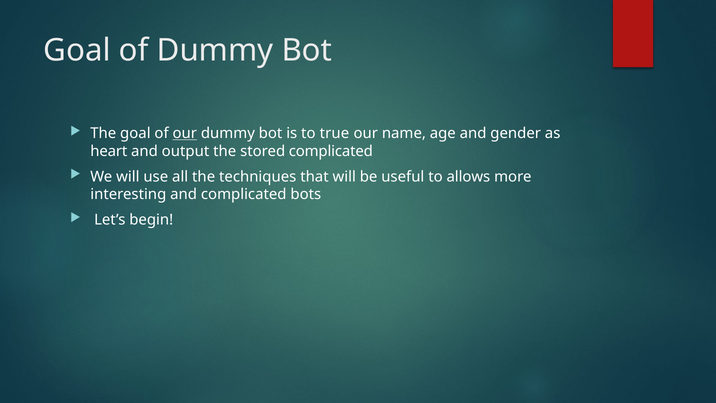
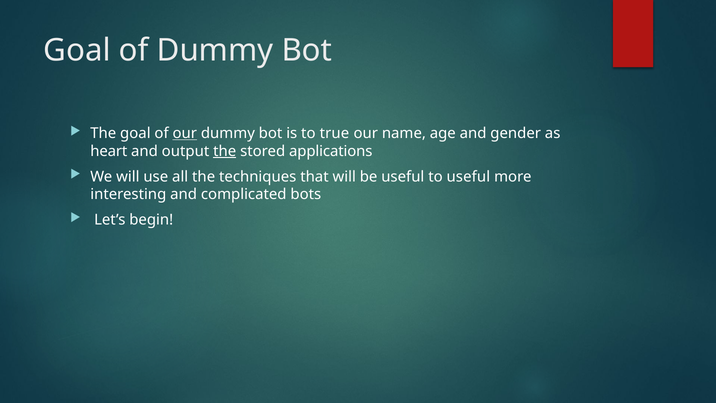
the at (225, 151) underline: none -> present
stored complicated: complicated -> applications
to allows: allows -> useful
